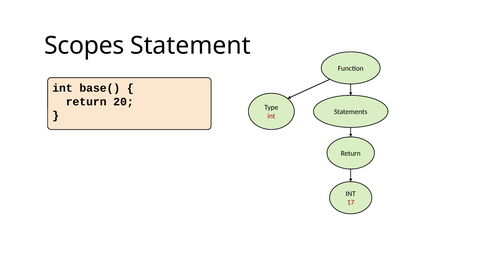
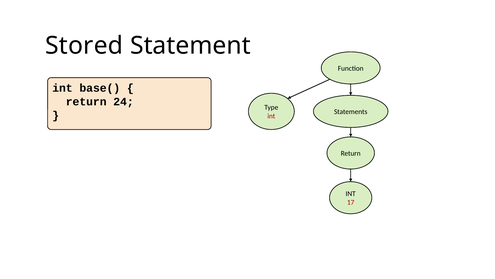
Scopes: Scopes -> Stored
20: 20 -> 24
